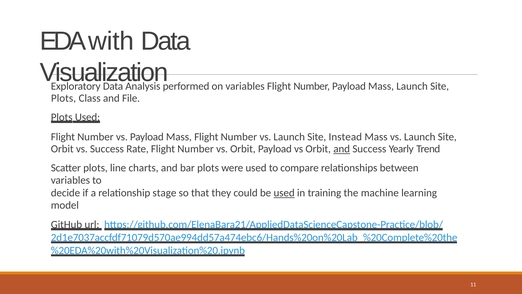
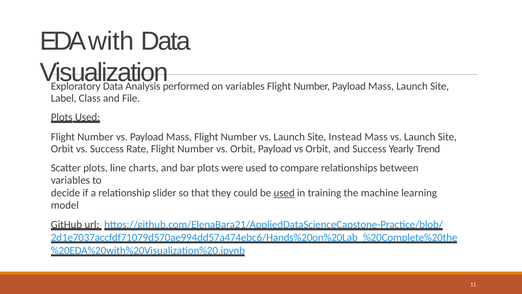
Plots at (64, 98): Plots -> Label
and at (342, 149) underline: present -> none
stage: stage -> slider
